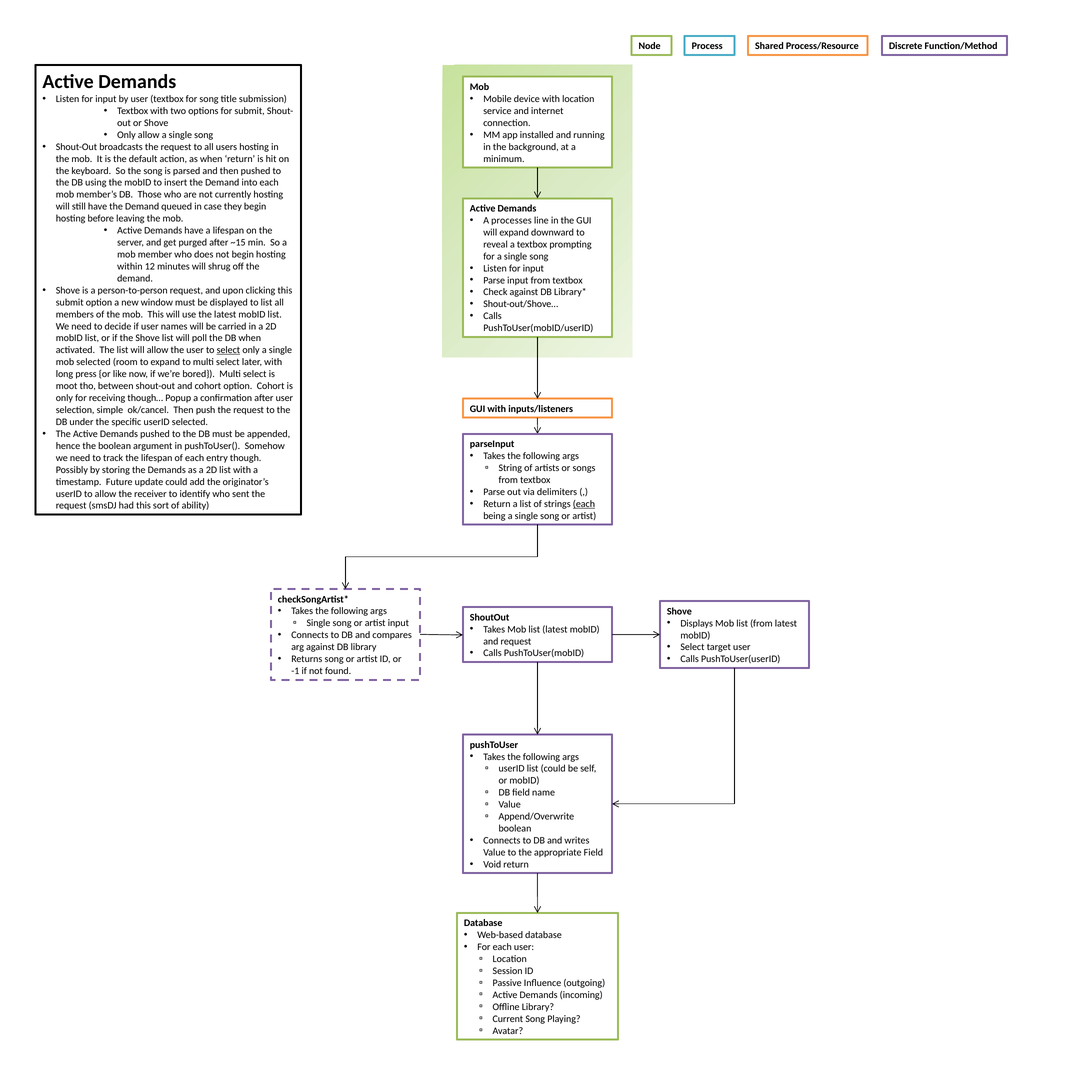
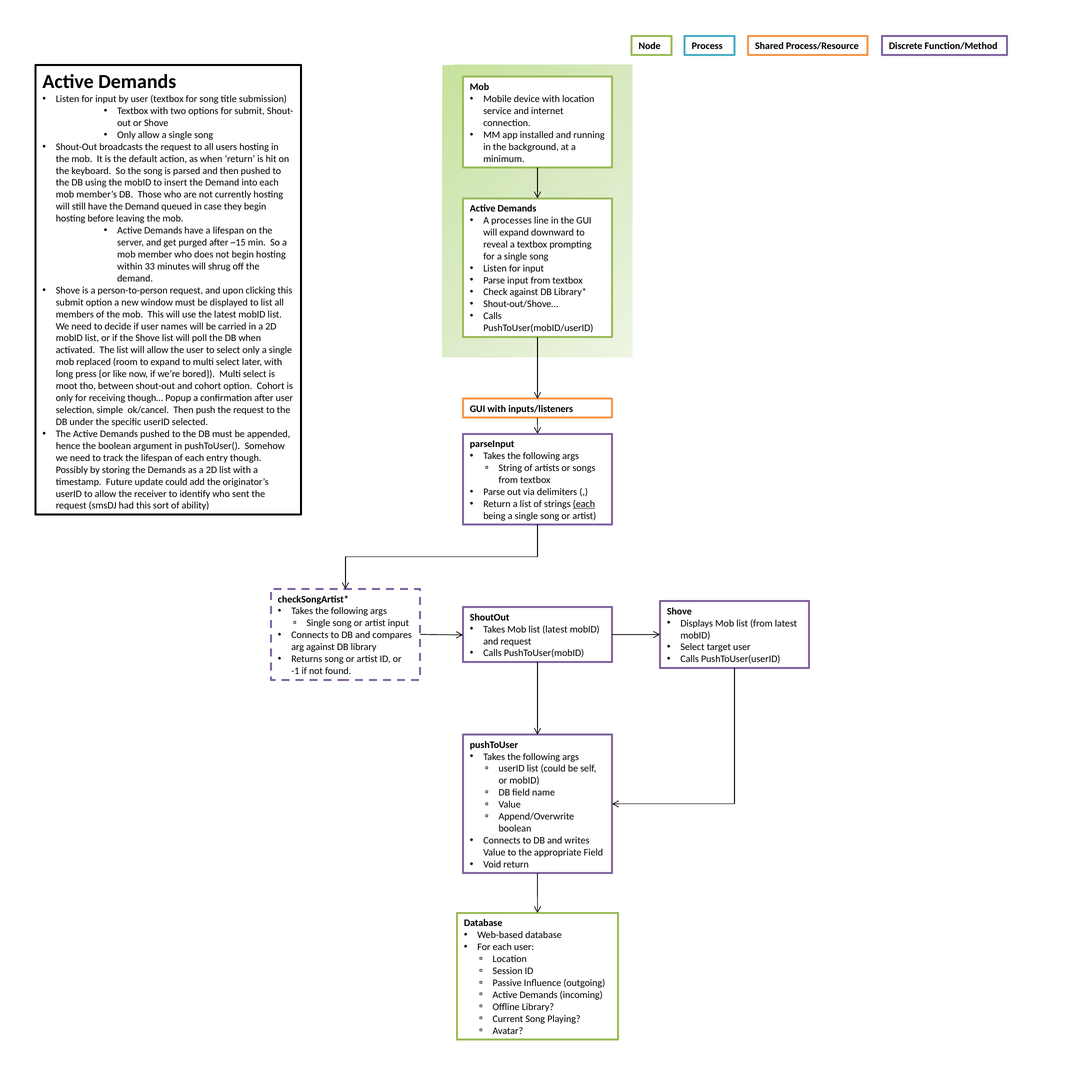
12: 12 -> 33
select at (228, 350) underline: present -> none
mob selected: selected -> replaced
